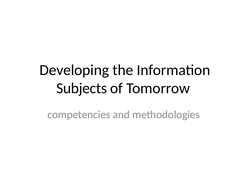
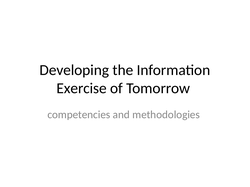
Subjects: Subjects -> Exercise
